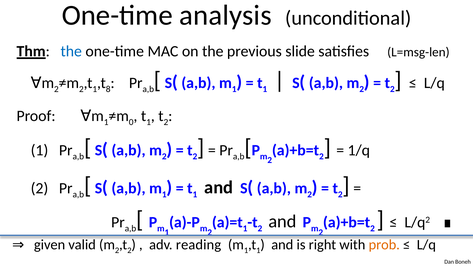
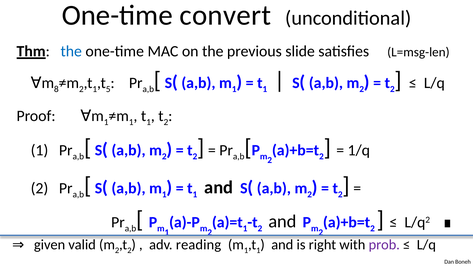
analysis: analysis -> convert
2 at (56, 89): 2 -> 8
8: 8 -> 5
0 at (131, 122): 0 -> 1
prob colour: orange -> purple
